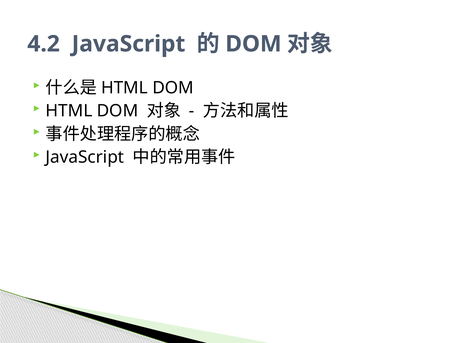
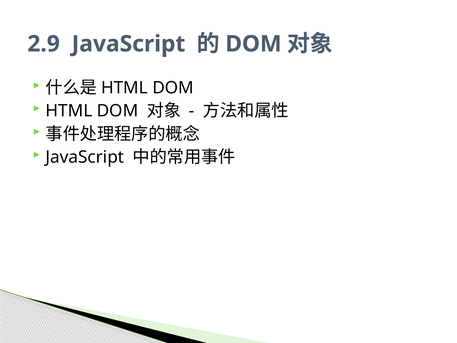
4.2: 4.2 -> 2.9
